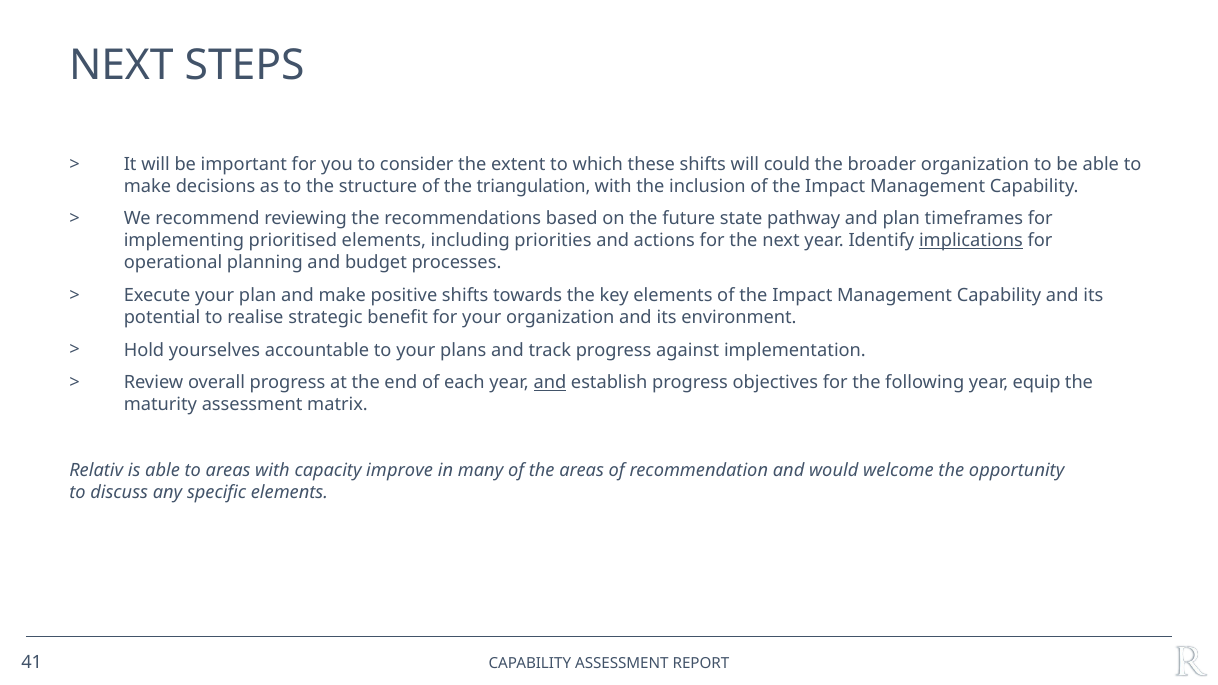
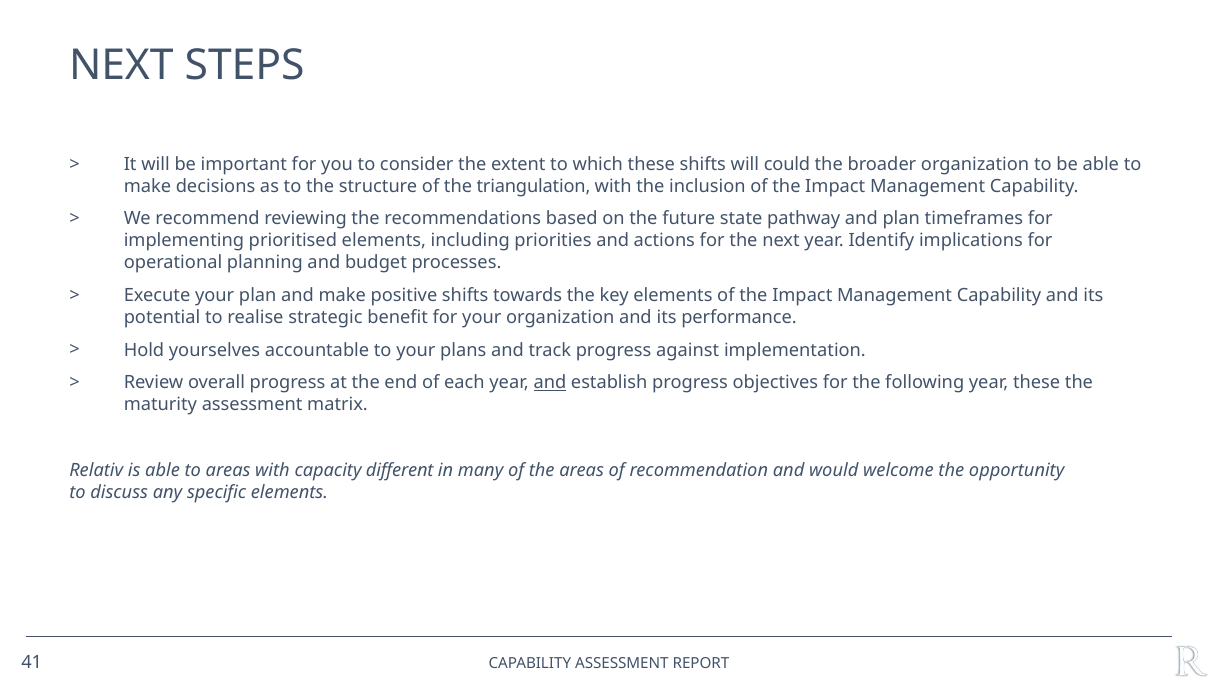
implications underline: present -> none
environment: environment -> performance
year equip: equip -> these
improve: improve -> different
